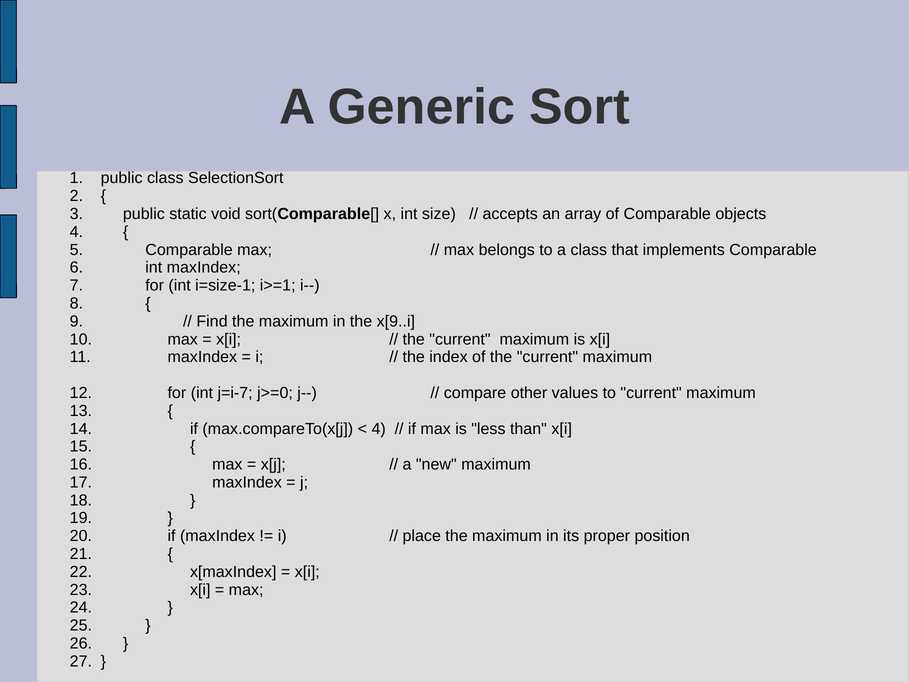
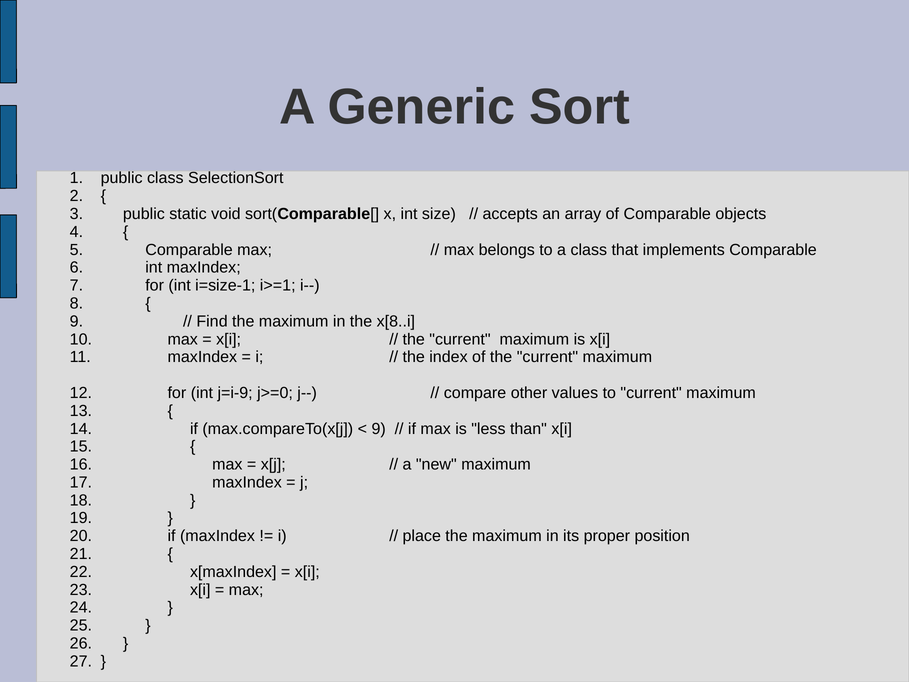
x[9..i: x[9..i -> x[8..i
j=i-7: j=i-7 -> j=i-9
4 at (379, 428): 4 -> 9
